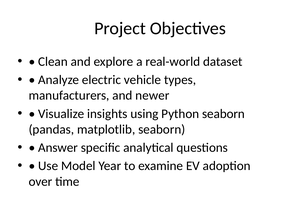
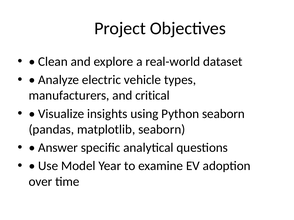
newer: newer -> critical
